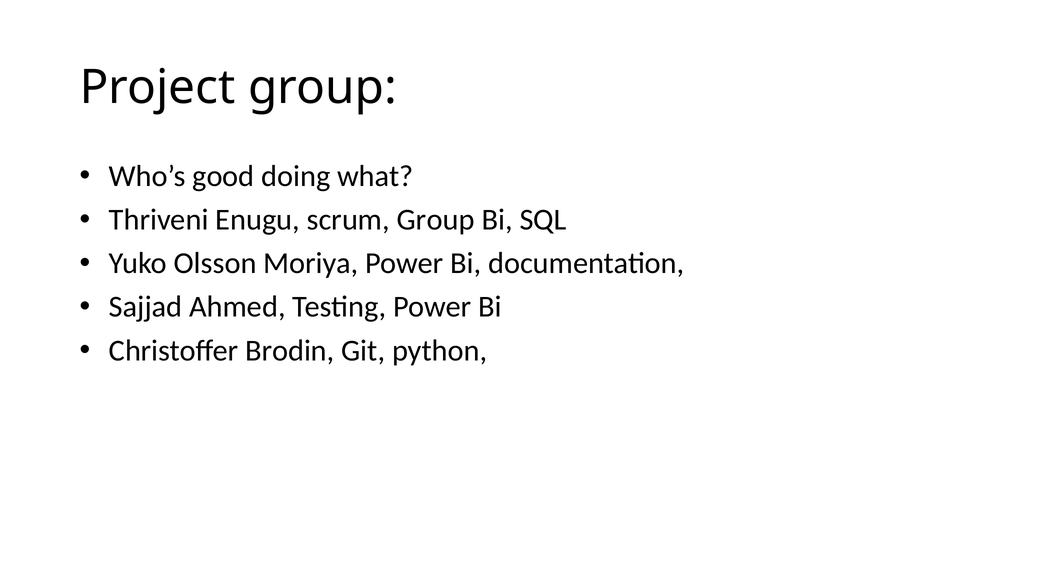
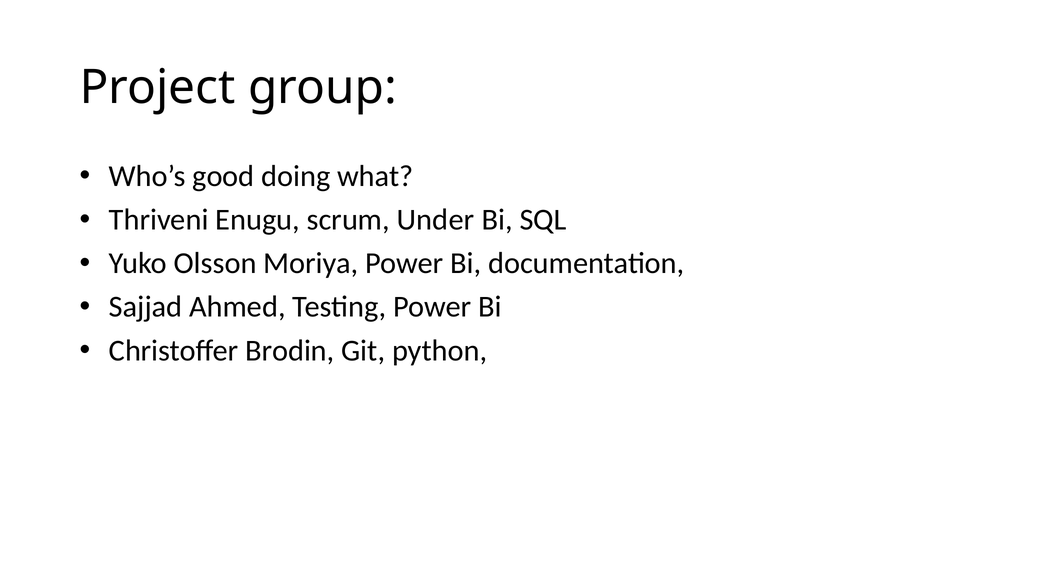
scrum Group: Group -> Under
